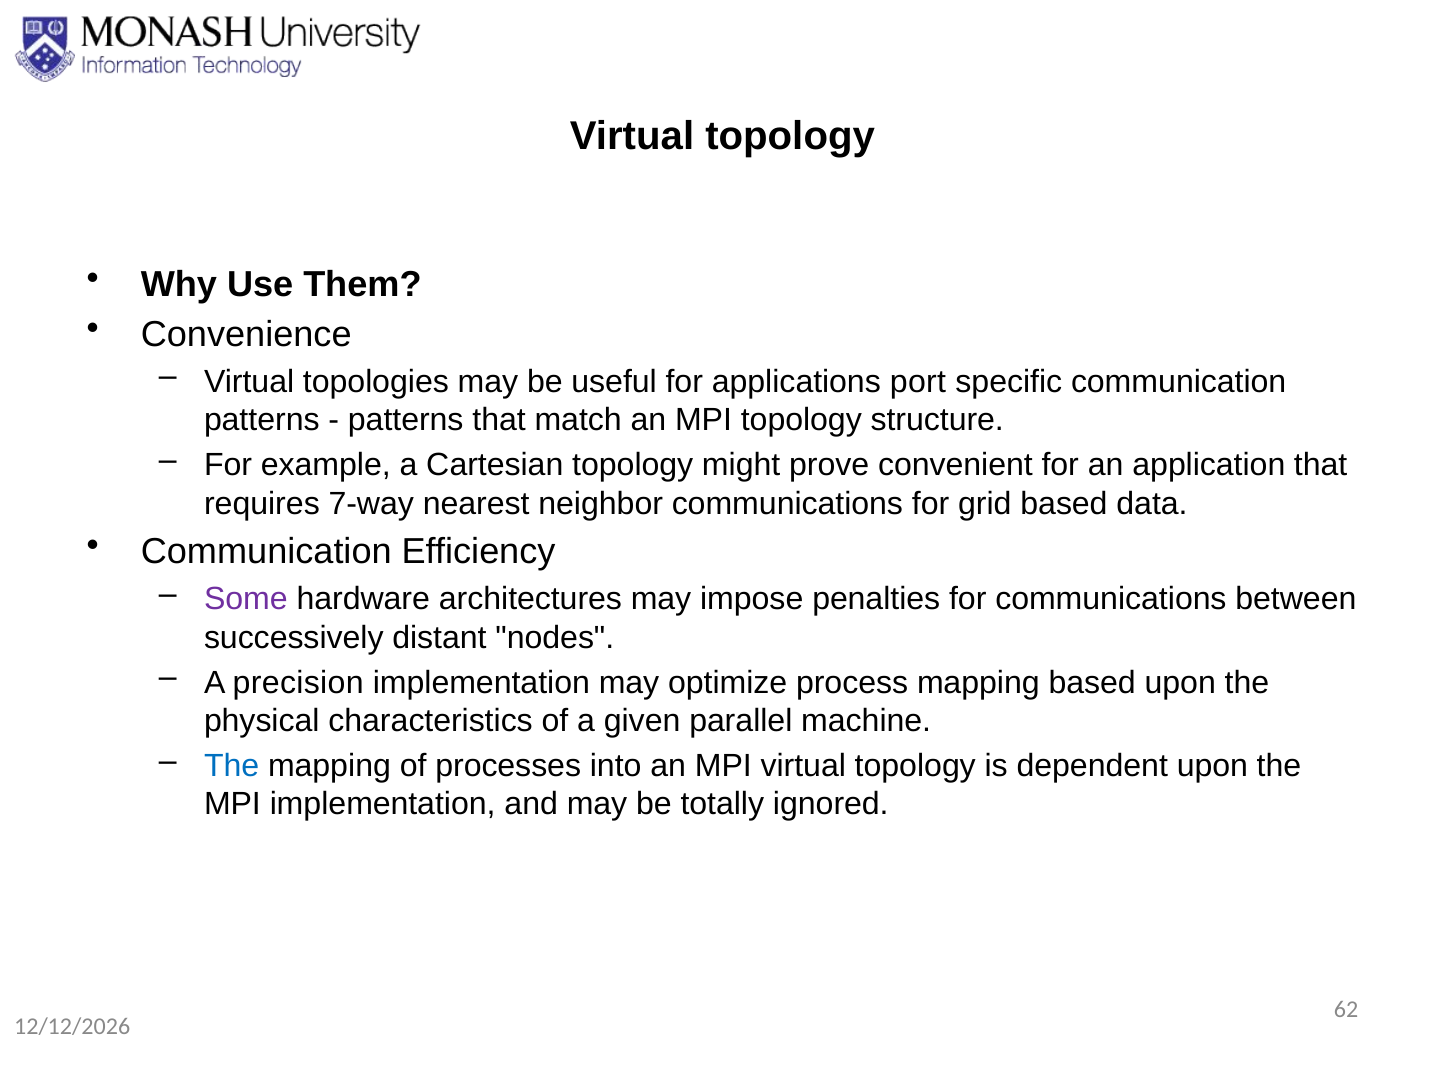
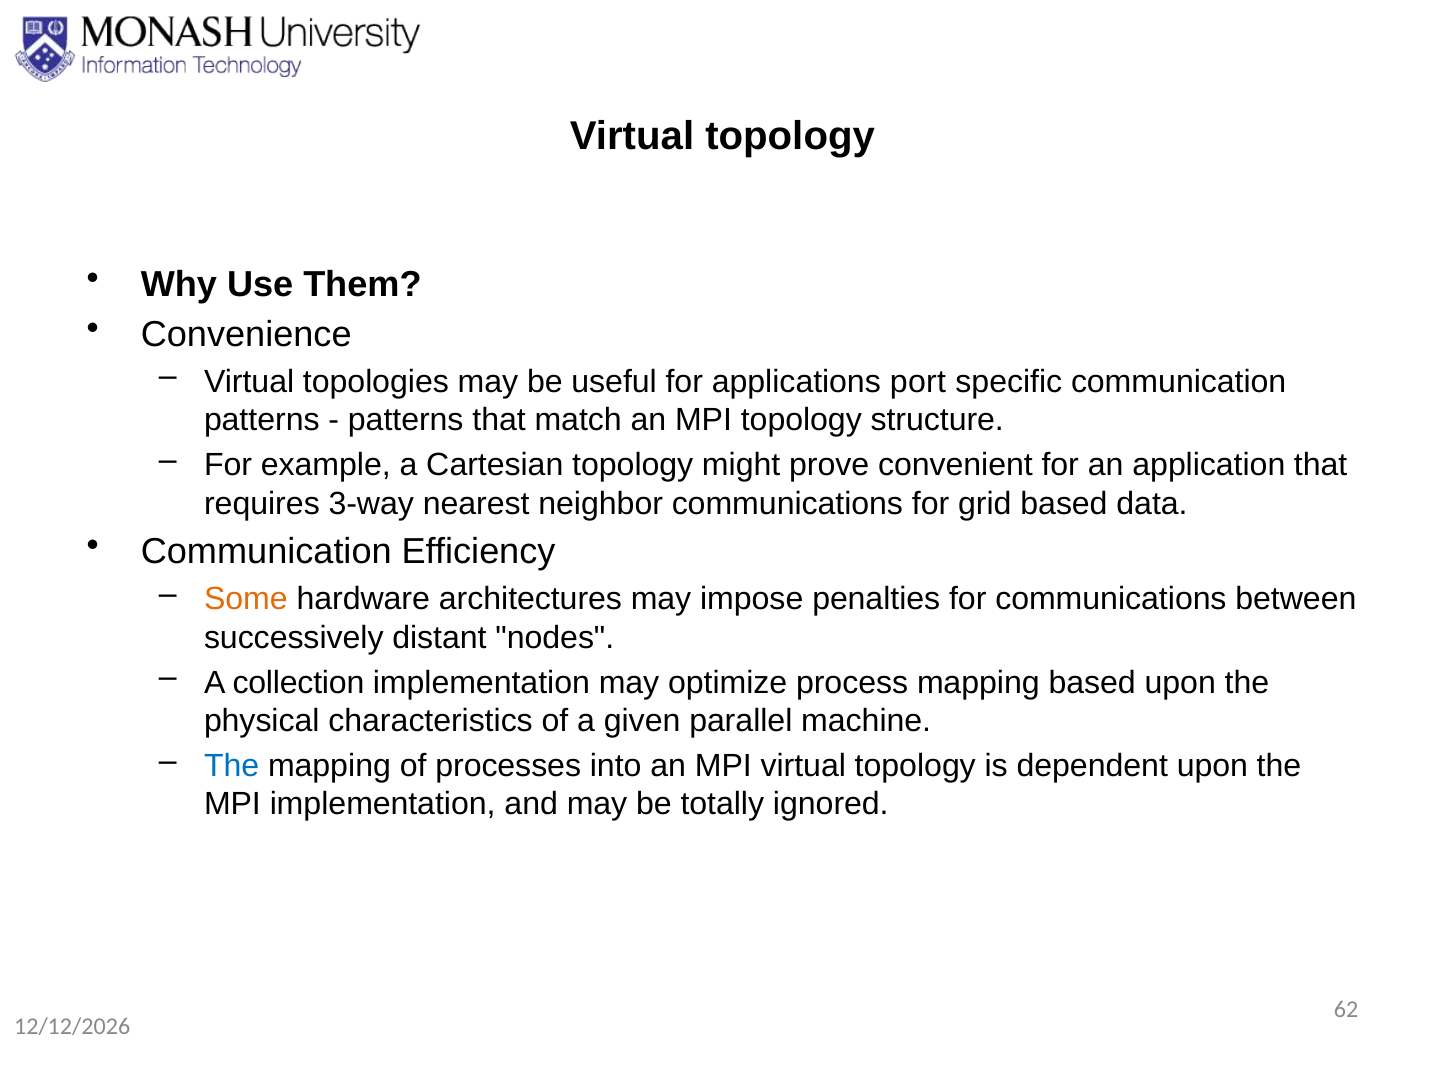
7-way: 7-way -> 3-way
Some colour: purple -> orange
precision: precision -> collection
